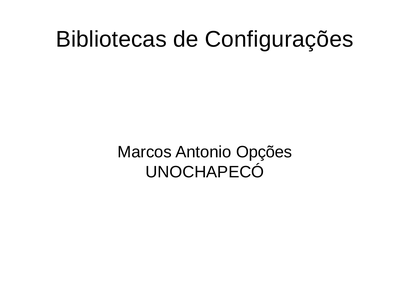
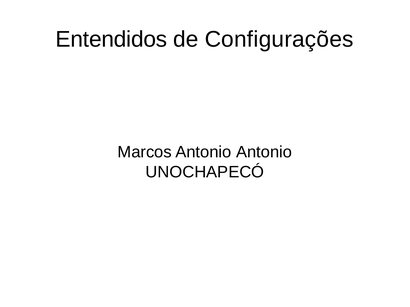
Bibliotecas: Bibliotecas -> Entendidos
Antonio Opções: Opções -> Antonio
